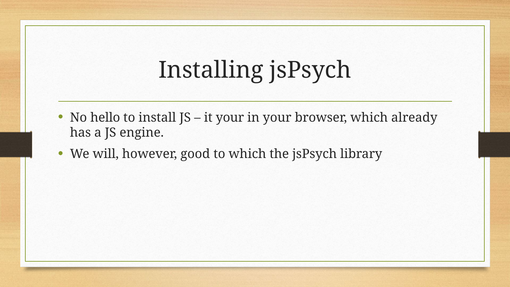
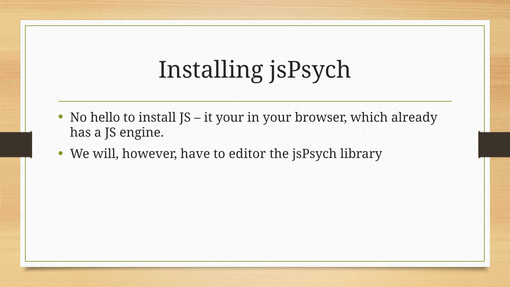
good: good -> have
to which: which -> editor
